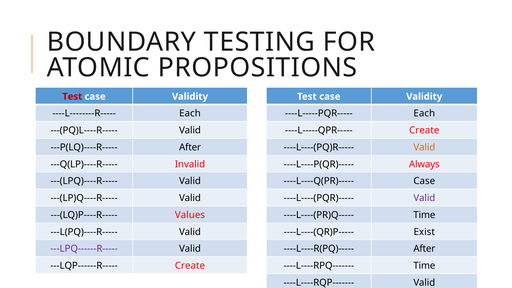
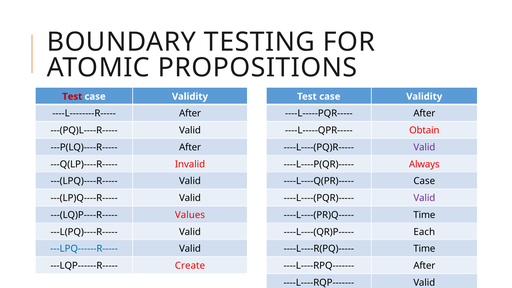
----L--------R----- Each: Each -> After
----L-----PQR----- Each: Each -> After
----L-----QPR----- Create: Create -> Obtain
Valid at (424, 147) colour: orange -> purple
Exist: Exist -> Each
---LPQ------R----- colour: purple -> blue
----L----R(PQ)----- After: After -> Time
----L----RPQ------- Time: Time -> After
